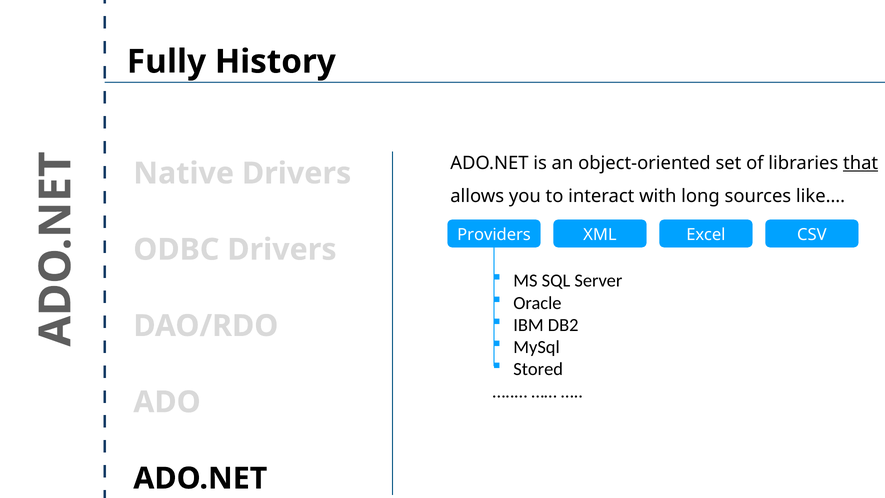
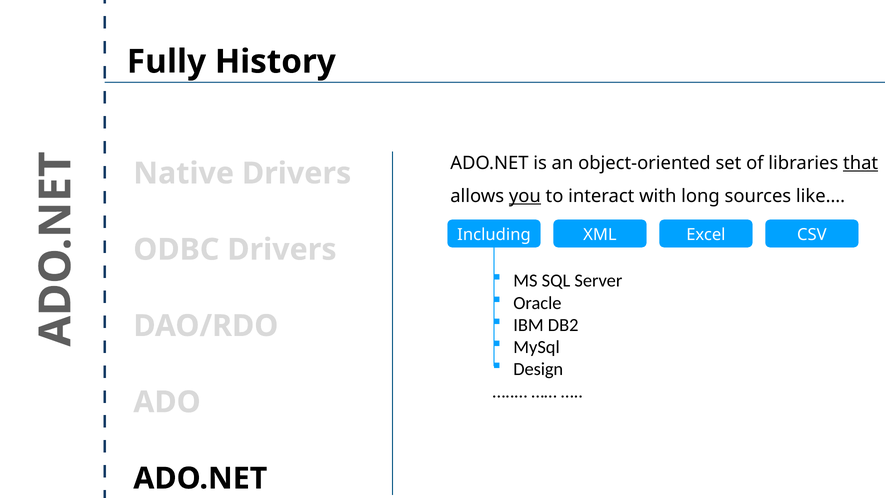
you underline: none -> present
Providers: Providers -> Including
Stored: Stored -> Design
